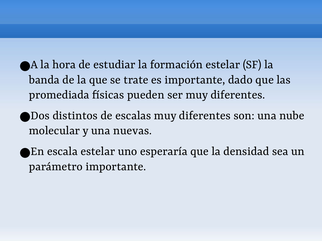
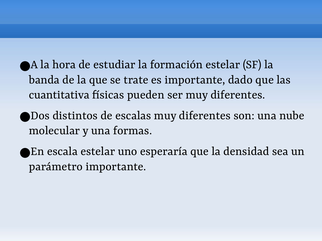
promediada: promediada -> cuantitativa
nuevas: nuevas -> formas
